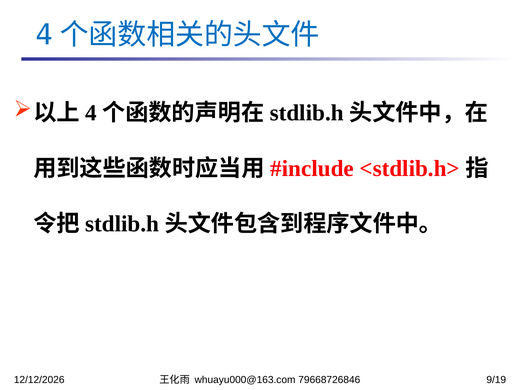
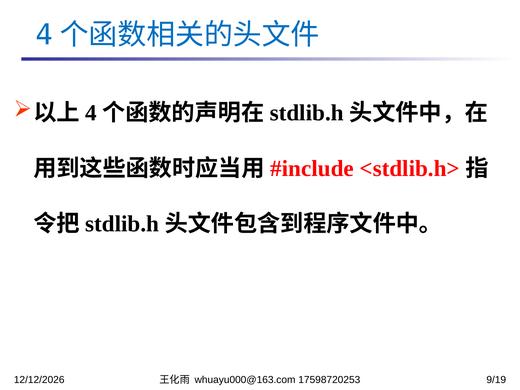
79668726846: 79668726846 -> 17598720253
